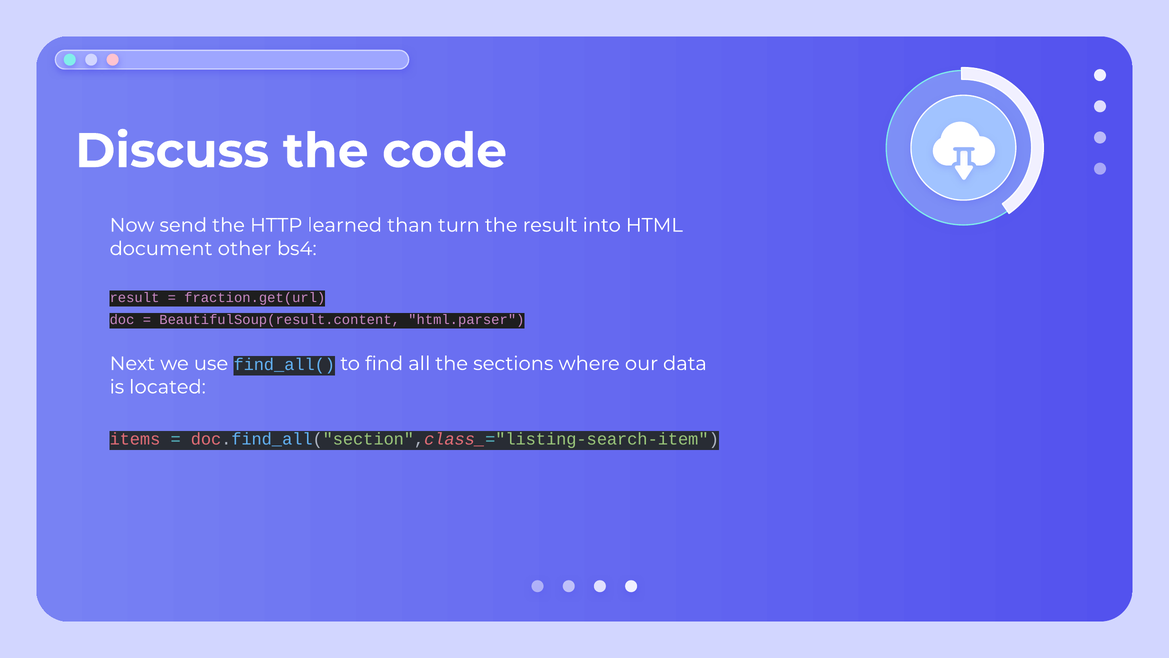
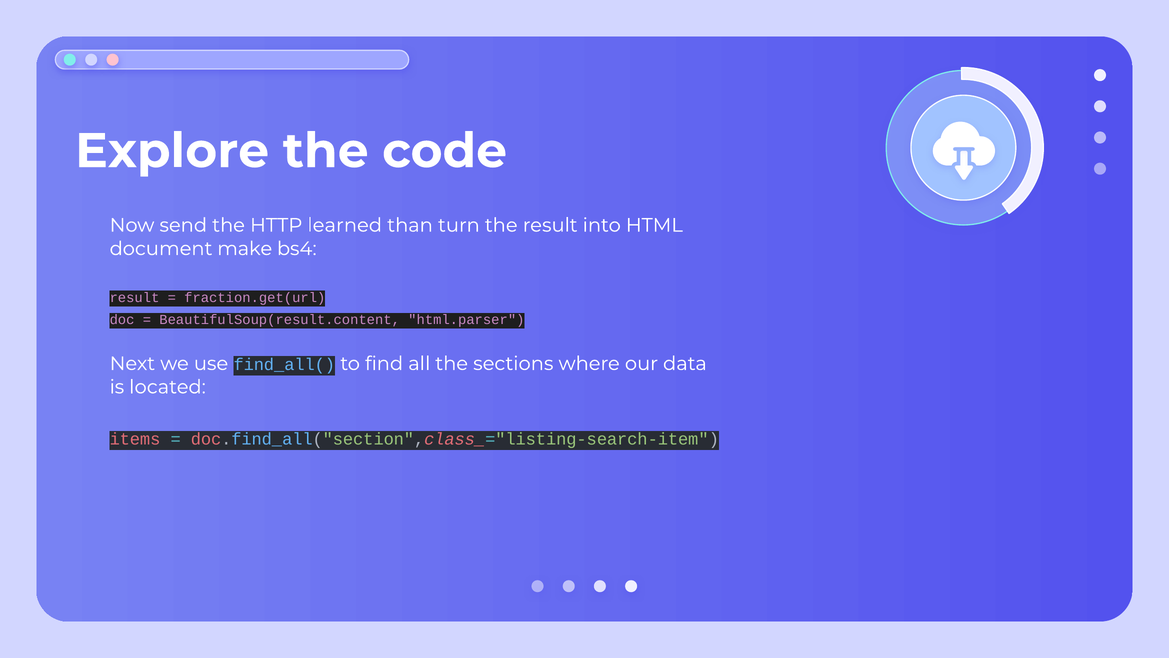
Discuss: Discuss -> Explore
other: other -> make
